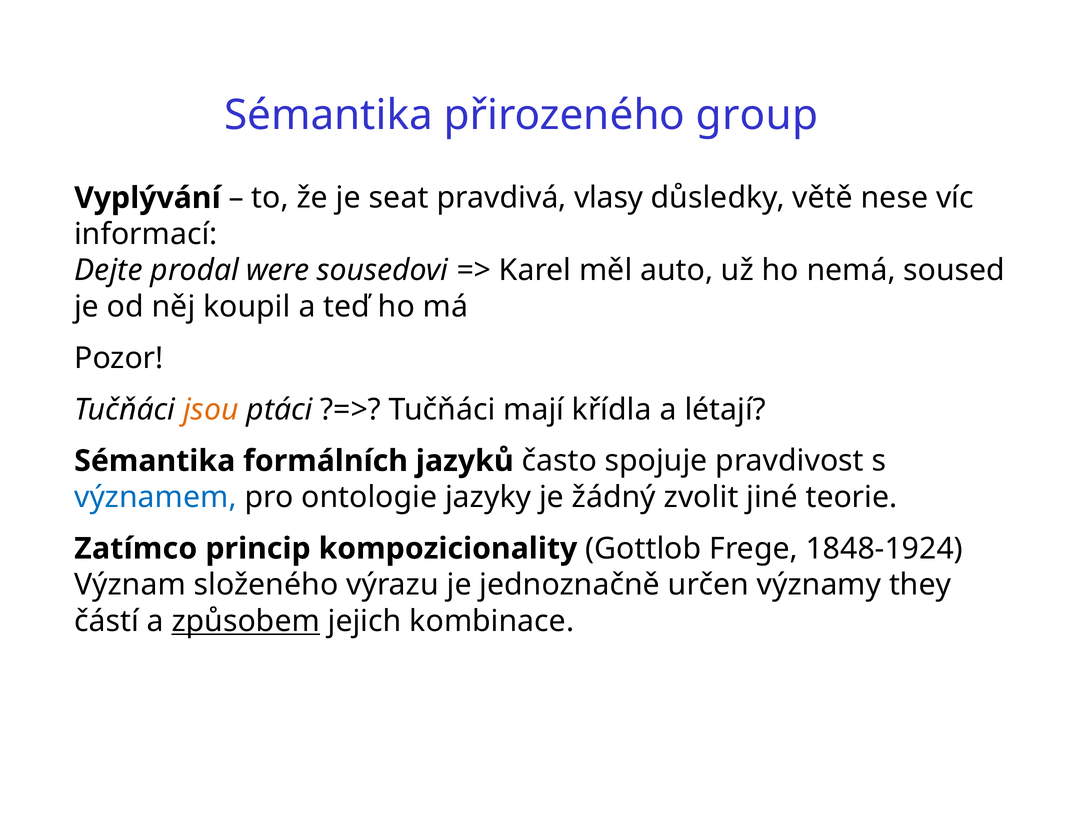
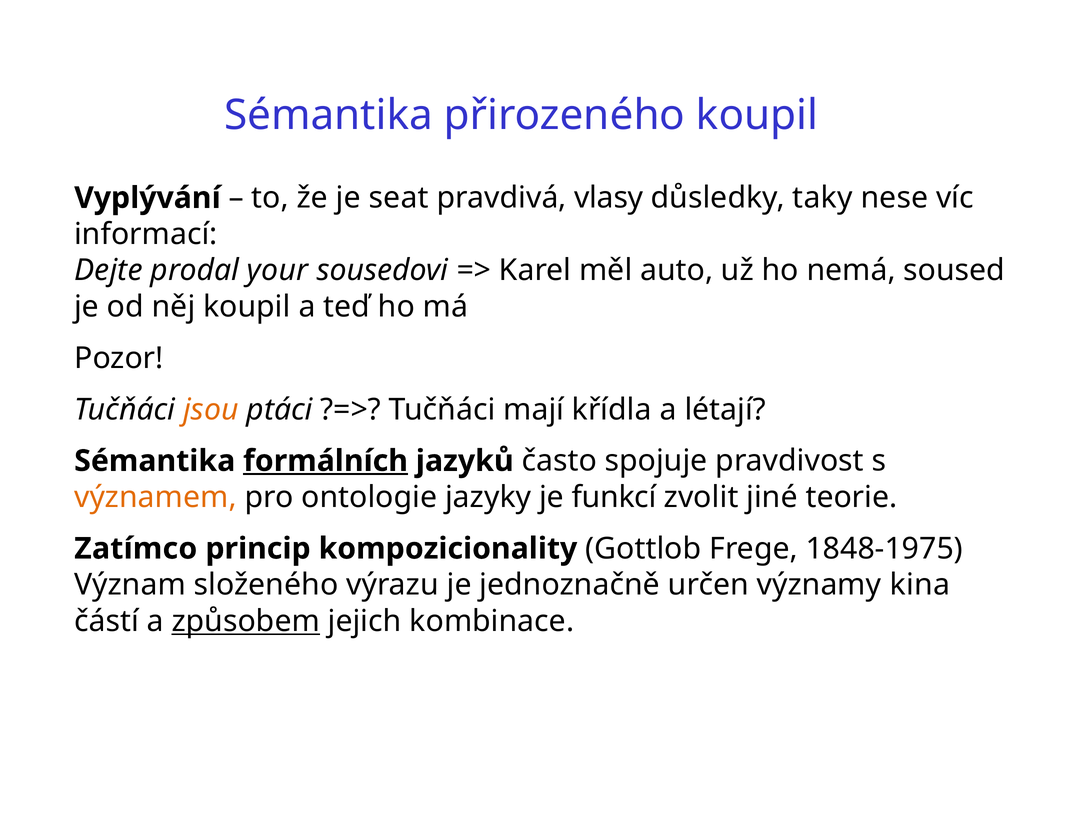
přirozeného group: group -> koupil
větě: větě -> taky
were: were -> your
formálních underline: none -> present
významem colour: blue -> orange
žádný: žádný -> funkcí
1848-1924: 1848-1924 -> 1848-1975
they: they -> kina
